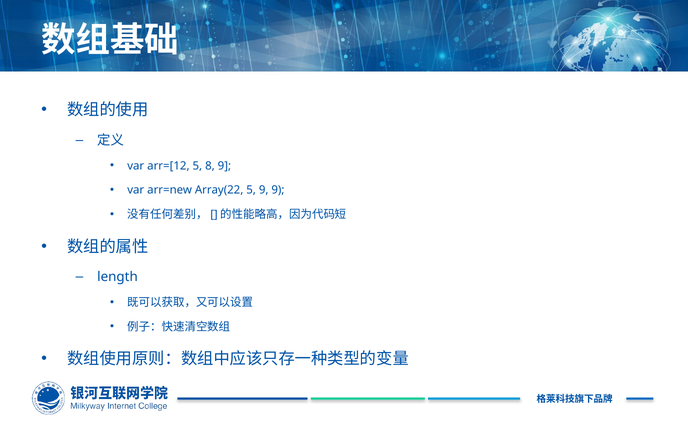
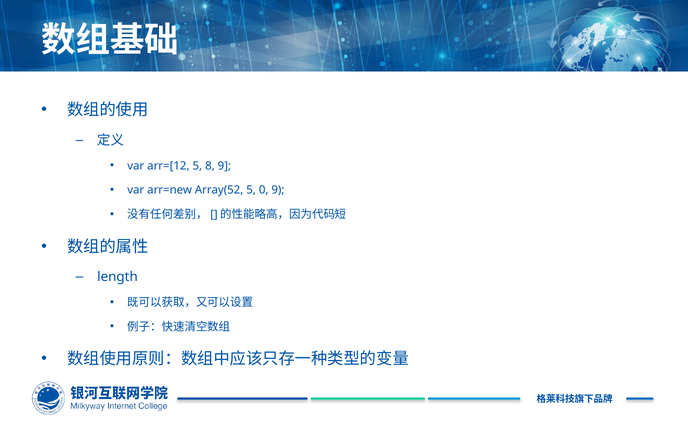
Array(22: Array(22 -> Array(52
5 9: 9 -> 0
